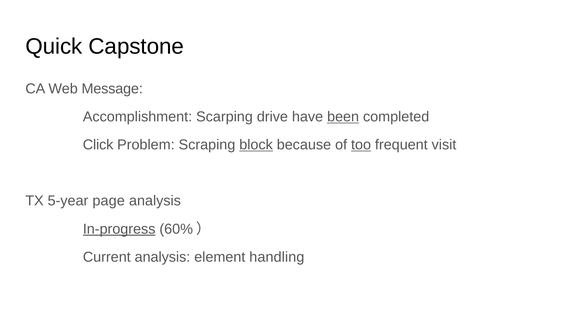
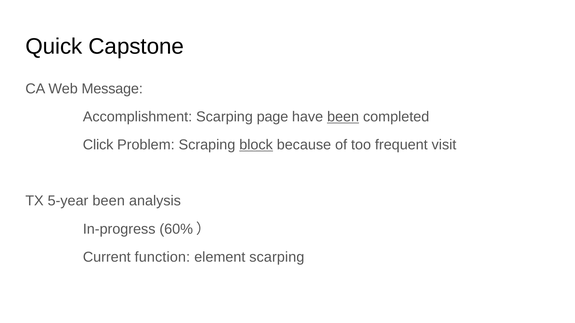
drive: drive -> page
too underline: present -> none
5-year page: page -> been
In-progress underline: present -> none
Current analysis: analysis -> function
element handling: handling -> scarping
